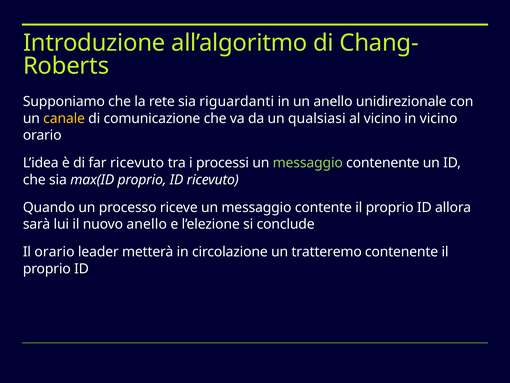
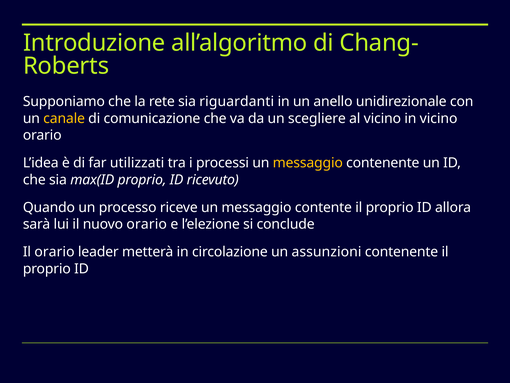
qualsiasi: qualsiasi -> scegliere
far ricevuto: ricevuto -> utilizzati
messaggio at (308, 163) colour: light green -> yellow
nuovo anello: anello -> orario
tratteremo: tratteremo -> assunzioni
